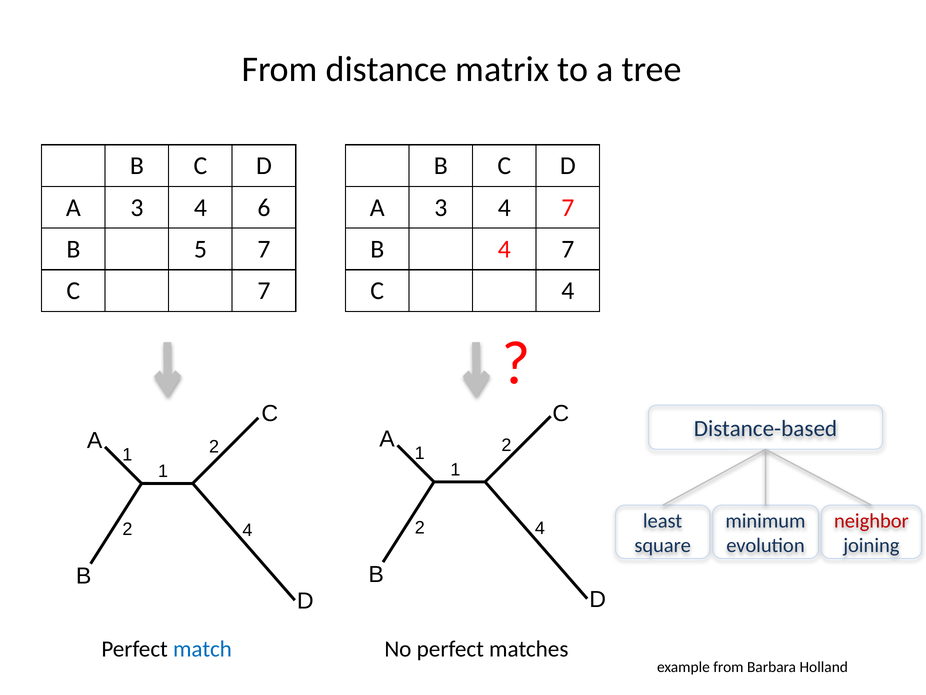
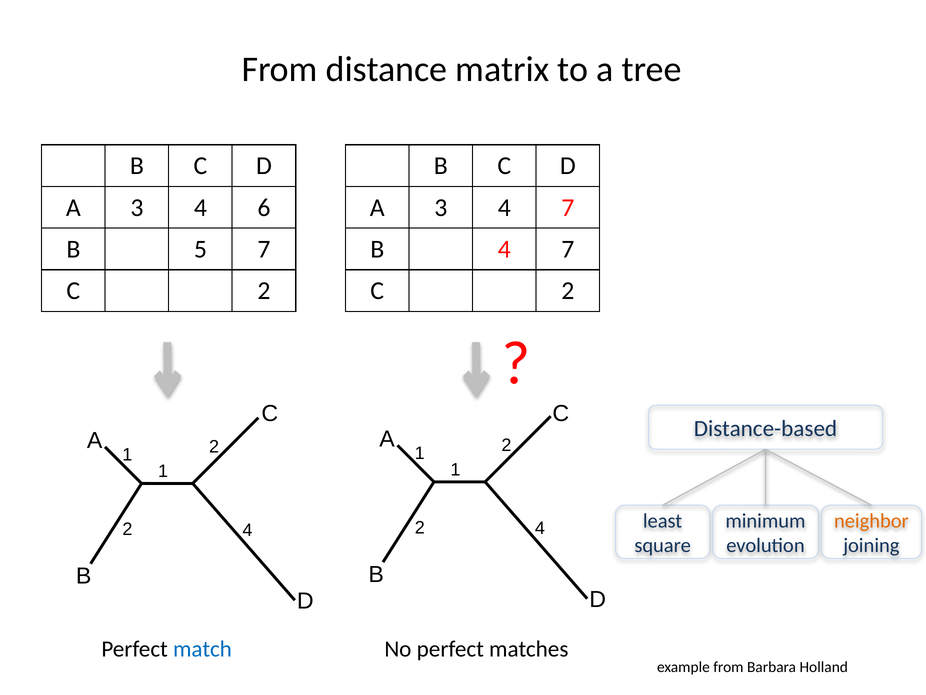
7 at (264, 291): 7 -> 2
4 at (568, 291): 4 -> 2
neighbor colour: red -> orange
